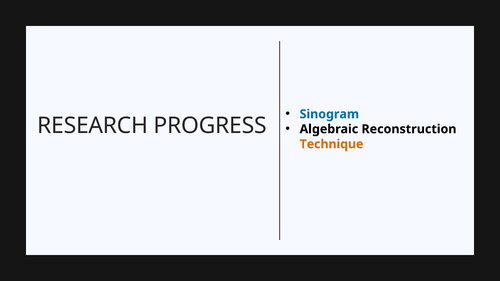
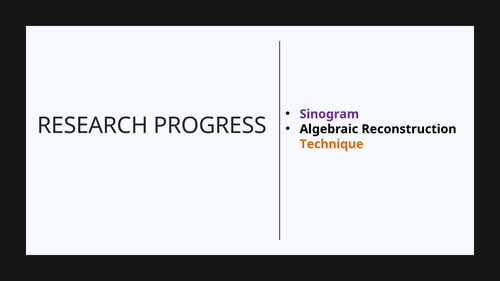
Sinogram colour: blue -> purple
